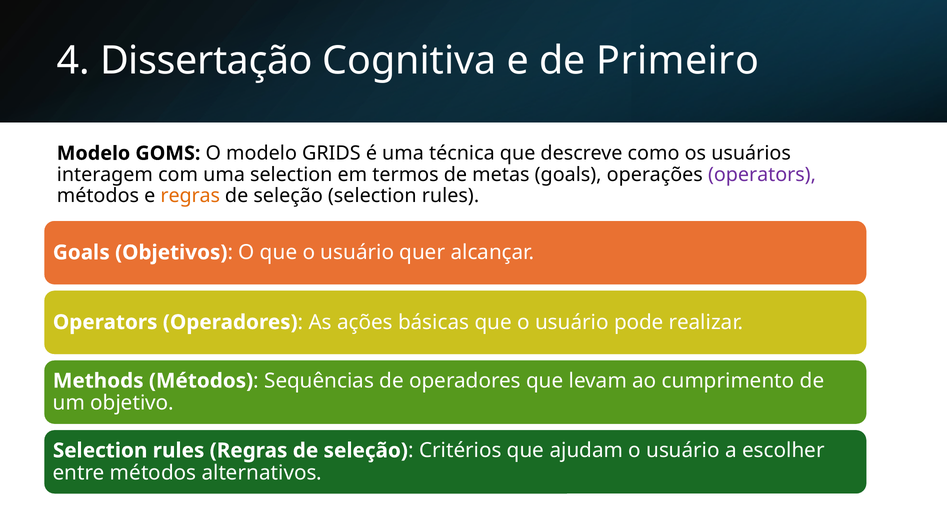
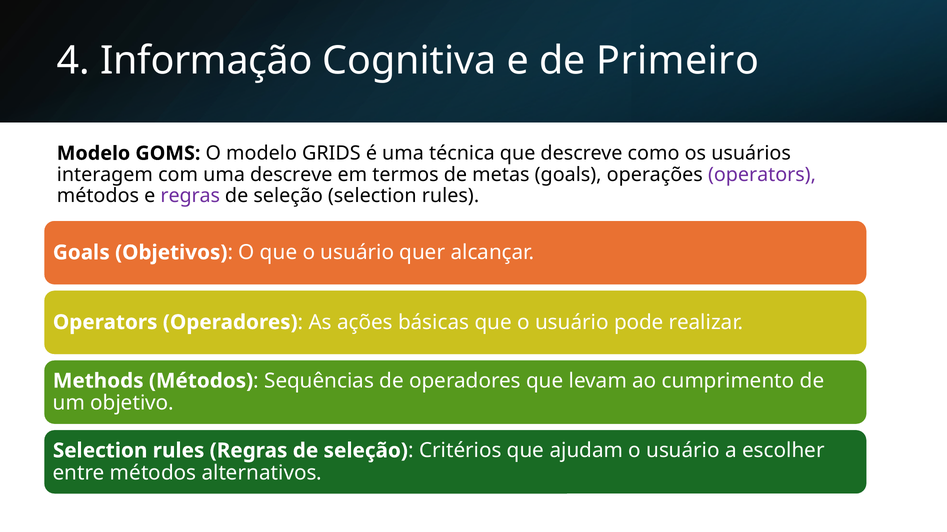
Dissertação: Dissertação -> Informação
uma selection: selection -> descreve
regras at (190, 196) colour: orange -> purple
